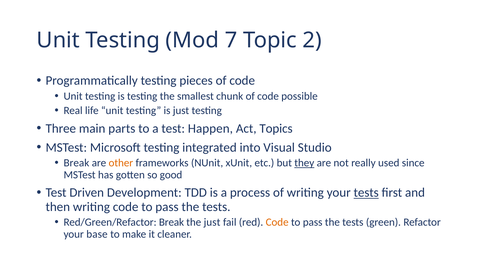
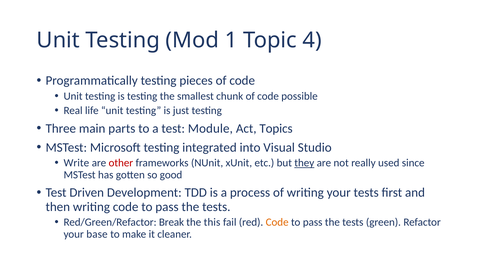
7: 7 -> 1
2: 2 -> 4
Happen: Happen -> Module
Break at (76, 163): Break -> Write
other colour: orange -> red
tests at (366, 193) underline: present -> none
the just: just -> this
